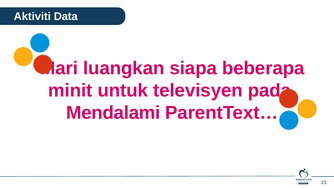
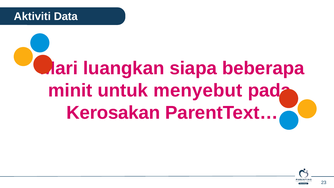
televisyen: televisyen -> menyebut
Mendalami: Mendalami -> Kerosakan
